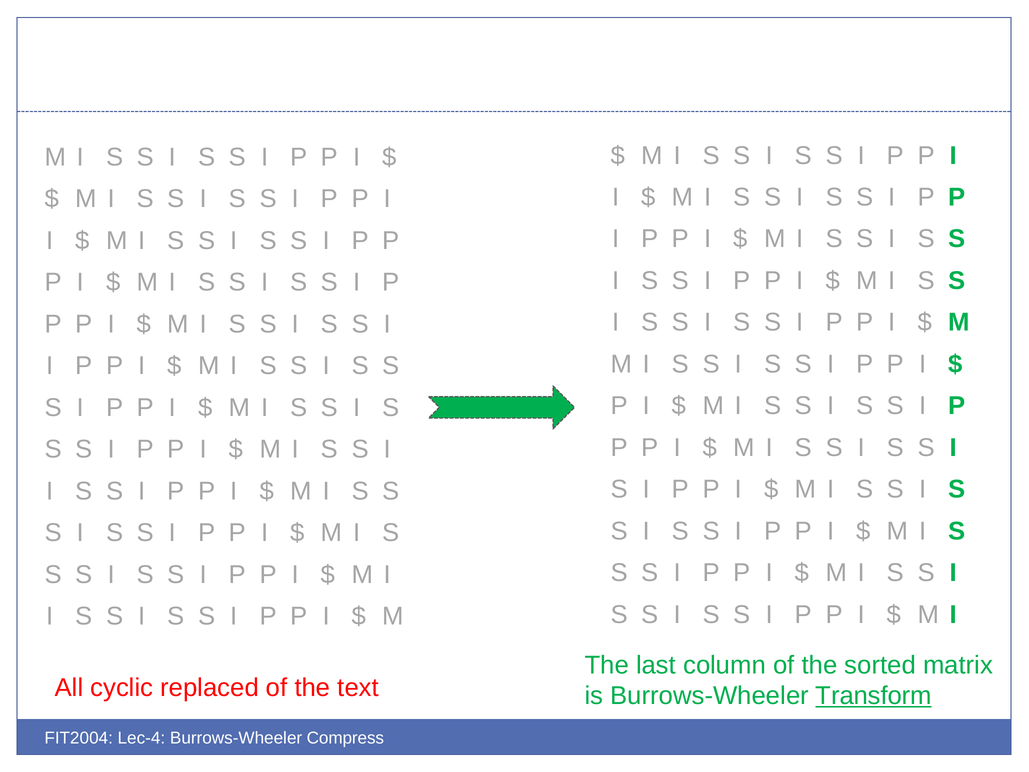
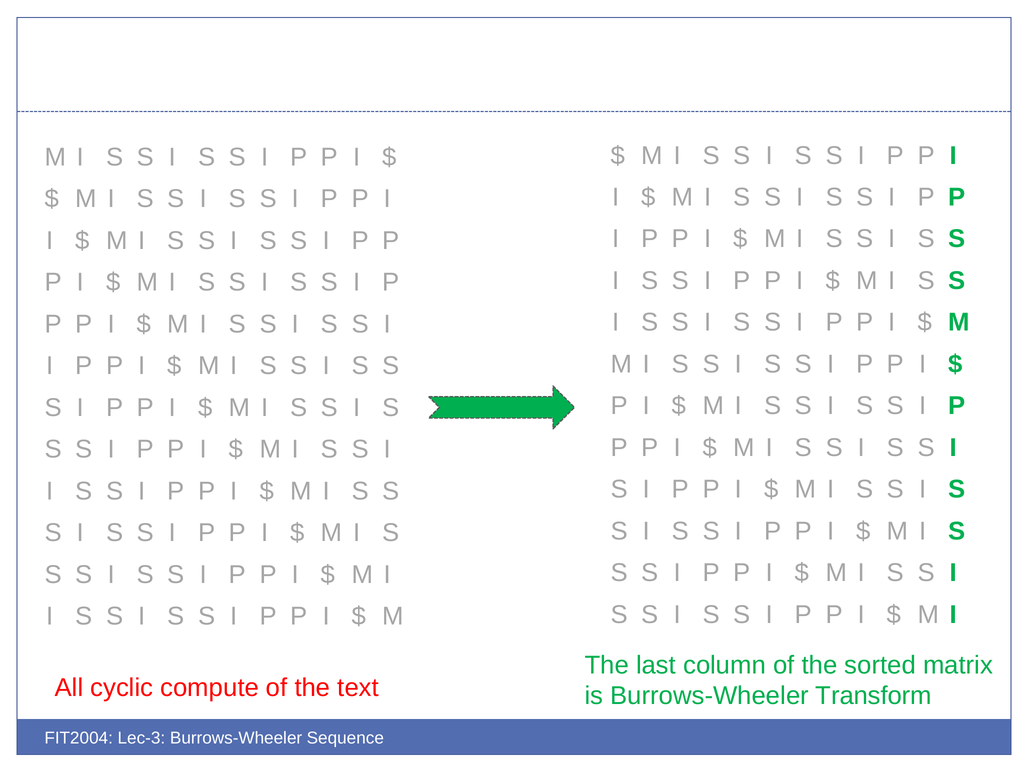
replaced: replaced -> compute
Transform underline: present -> none
Lec-4: Lec-4 -> Lec-3
Compress: Compress -> Sequence
